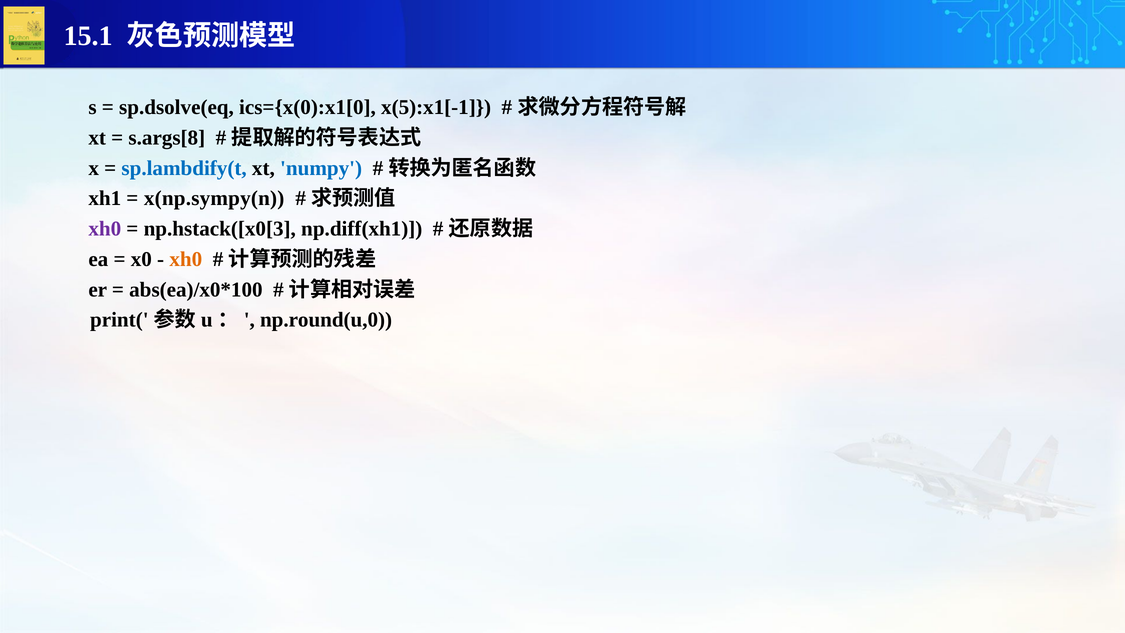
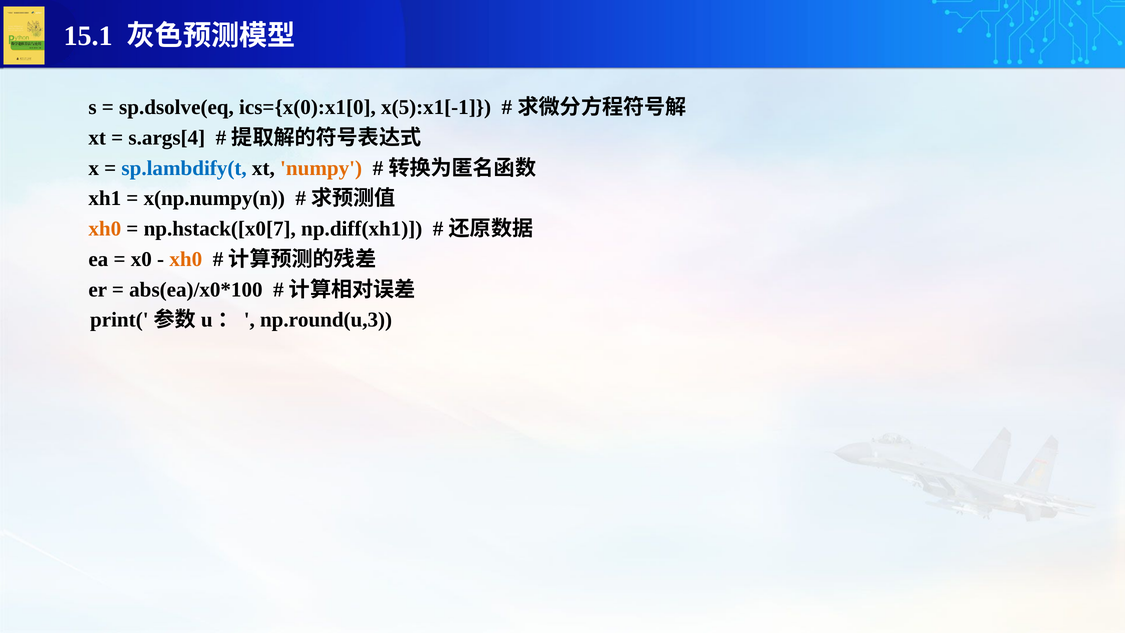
s.args[8: s.args[8 -> s.args[4
numpy colour: blue -> orange
x(np.sympy(n: x(np.sympy(n -> x(np.numpy(n
xh0 at (105, 229) colour: purple -> orange
np.hstack([x0[3: np.hstack([x0[3 -> np.hstack([x0[7
np.round(u,0: np.round(u,0 -> np.round(u,3
